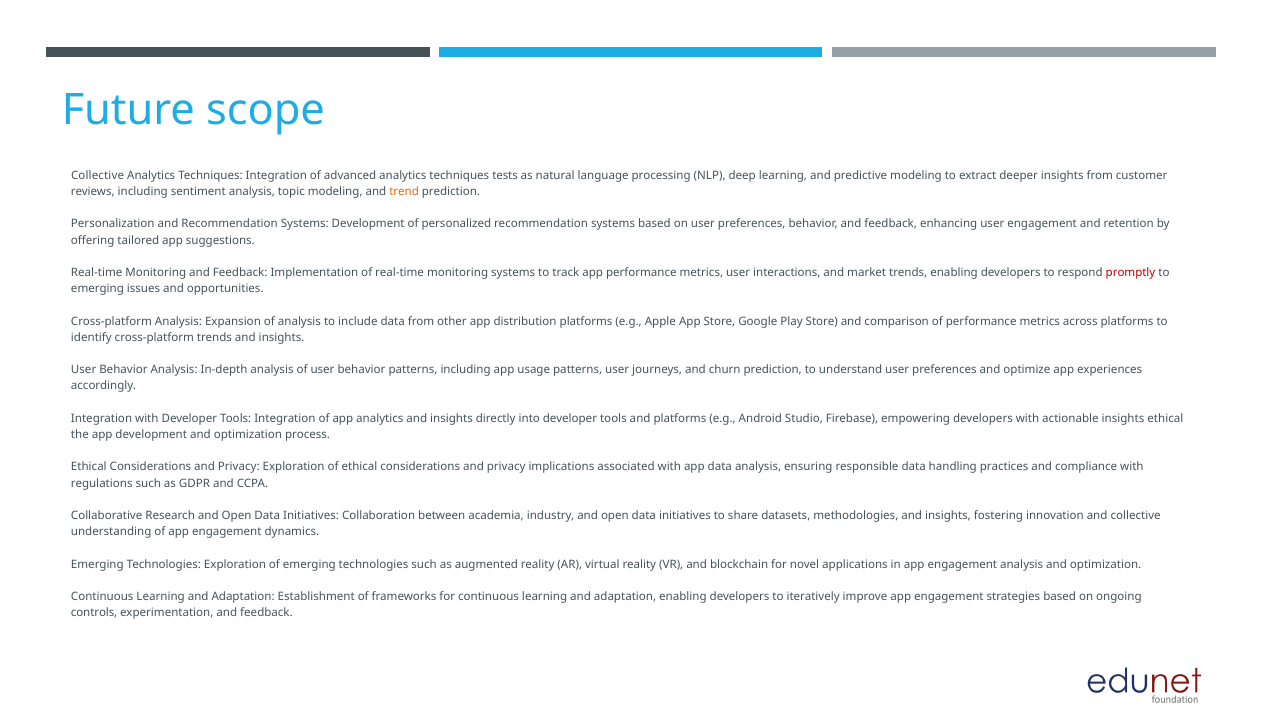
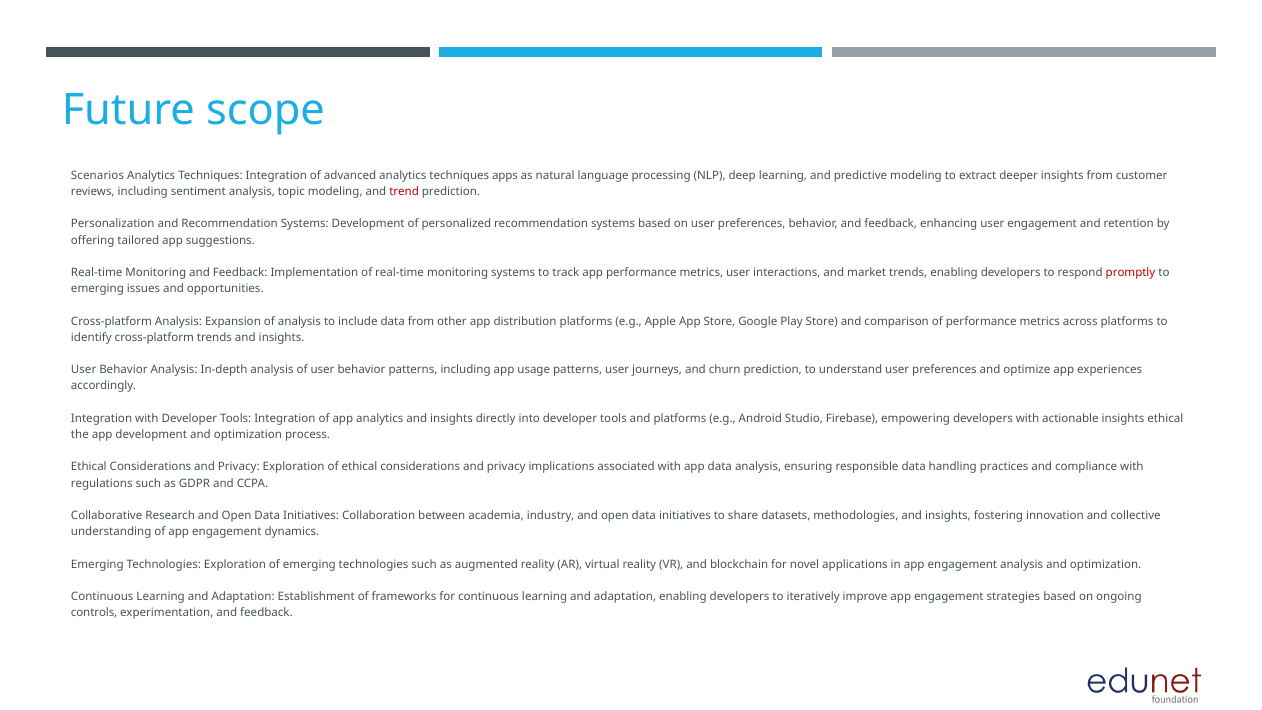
Collective at (98, 175): Collective -> Scenarios
tests: tests -> apps
trend colour: orange -> red
